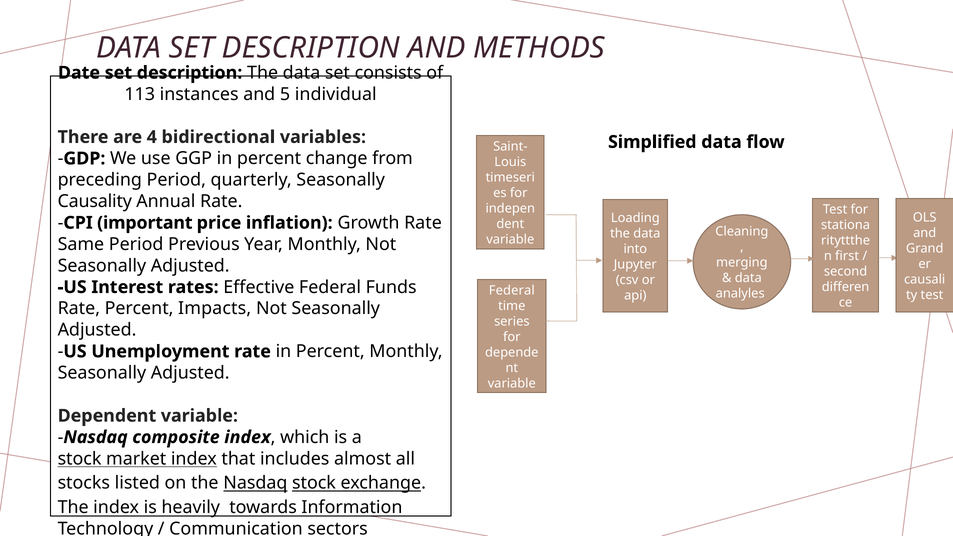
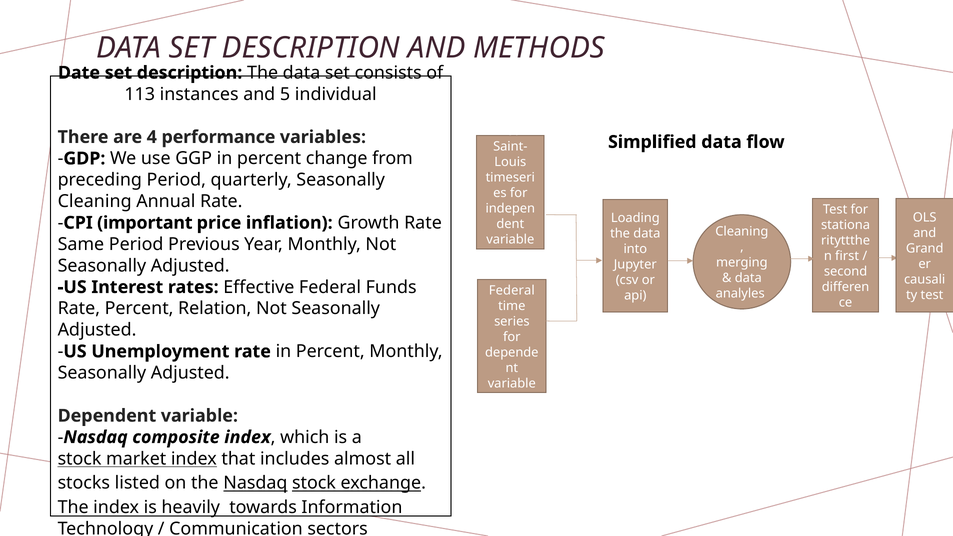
bidirectional: bidirectional -> performance
Causality at (95, 201): Causality -> Cleaning
Impacts: Impacts -> Relation
